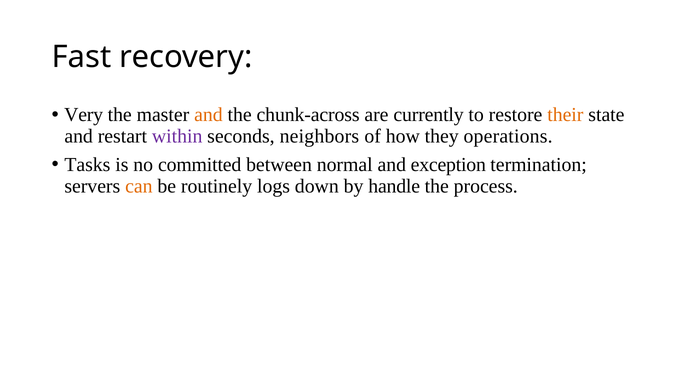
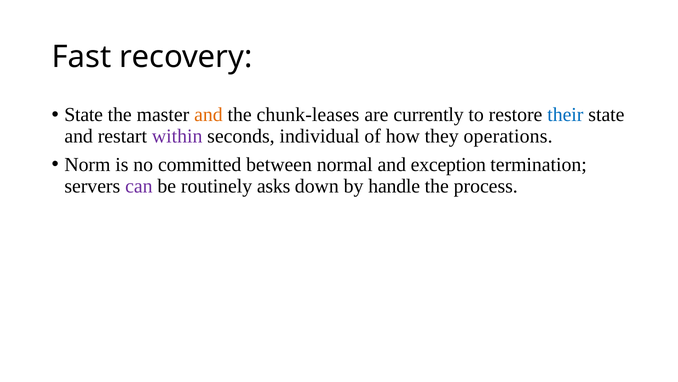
Very at (84, 115): Very -> State
chunk-across: chunk-across -> chunk-leases
their colour: orange -> blue
neighbors: neighbors -> individual
Tasks: Tasks -> Norm
can colour: orange -> purple
logs: logs -> asks
